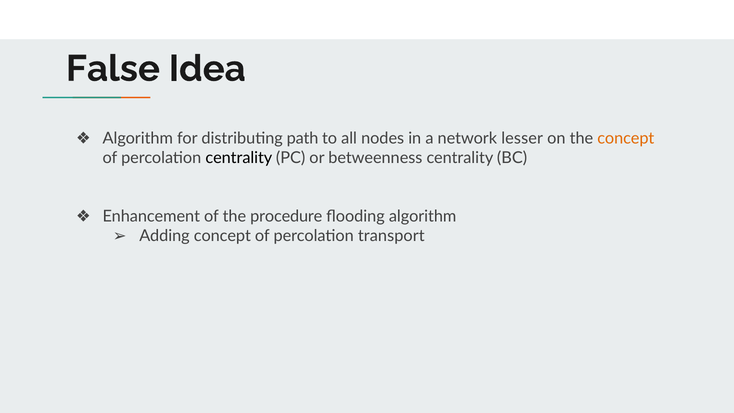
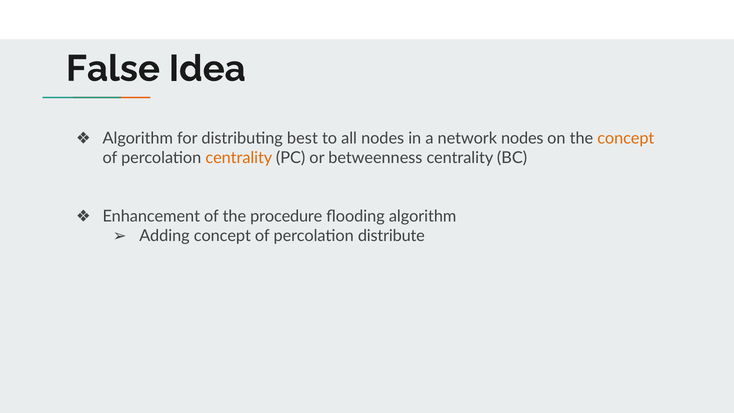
path: path -> best
network lesser: lesser -> nodes
centrality at (239, 158) colour: black -> orange
transport: transport -> distribute
